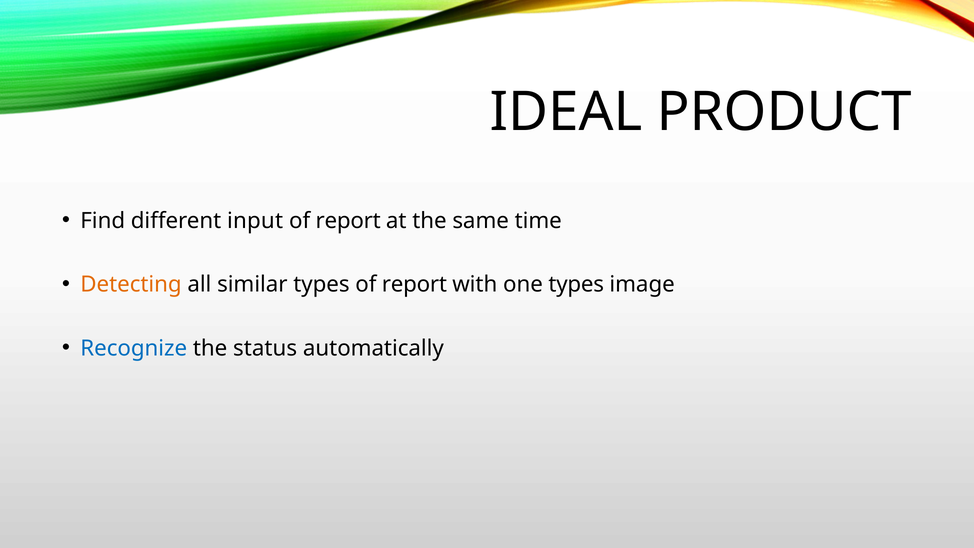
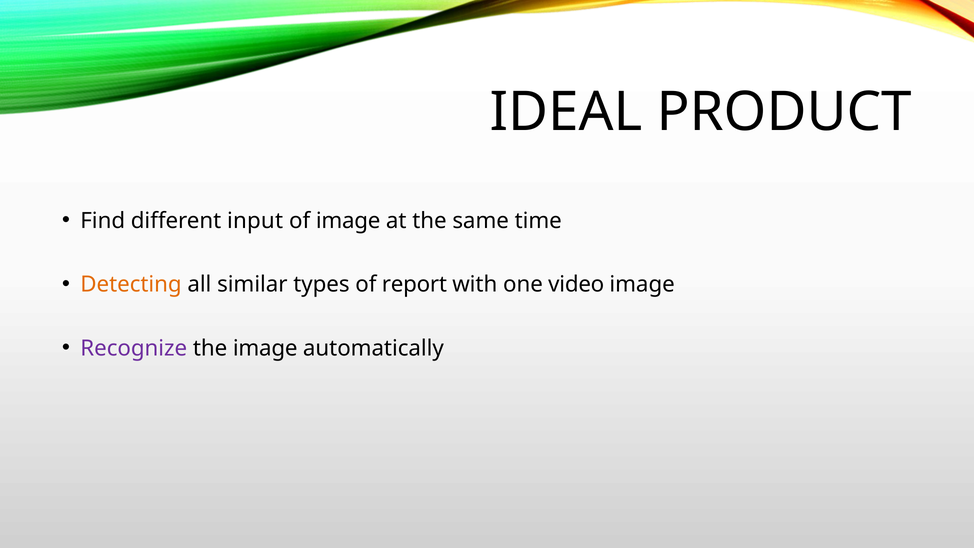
report at (348, 221): report -> image
one types: types -> video
Recognize colour: blue -> purple
the status: status -> image
